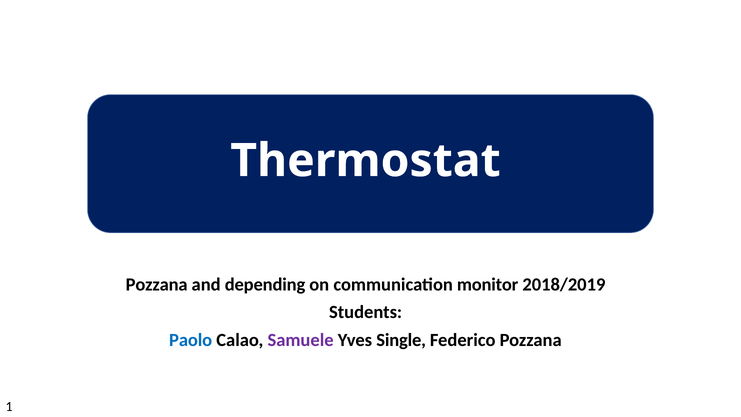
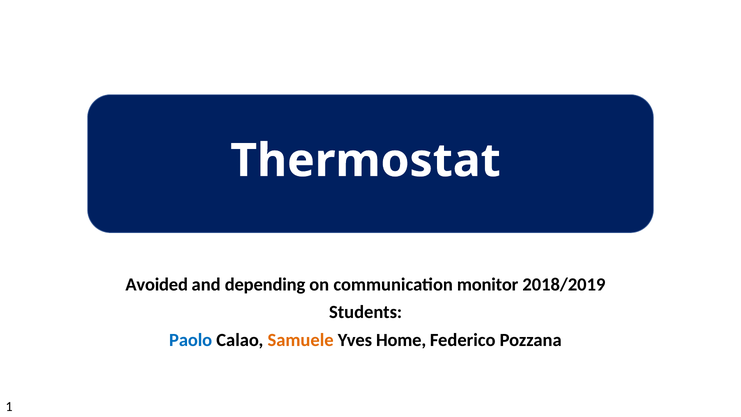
Pozzana at (157, 284): Pozzana -> Avoided
Samuele colour: purple -> orange
Single: Single -> Home
